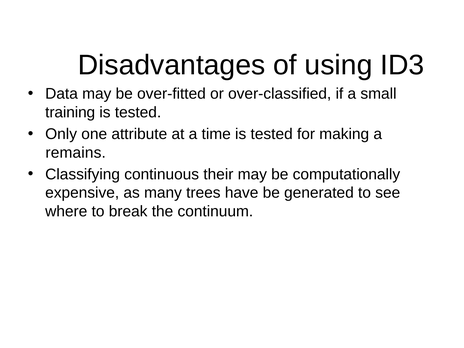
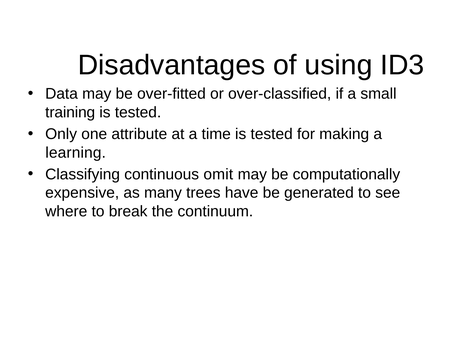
remains: remains -> learning
their: their -> omit
